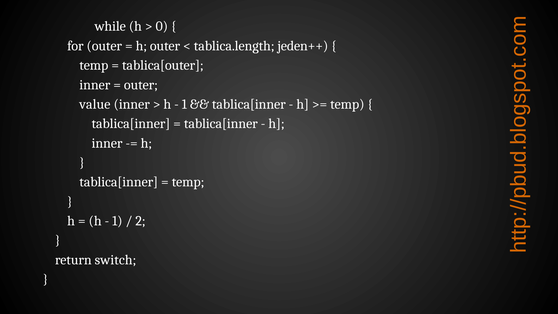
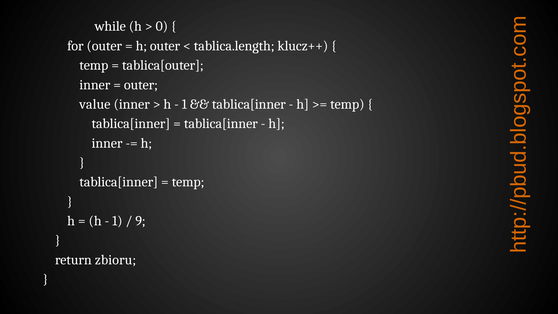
jeden++: jeden++ -> klucz++
2: 2 -> 9
switch: switch -> zbioru
